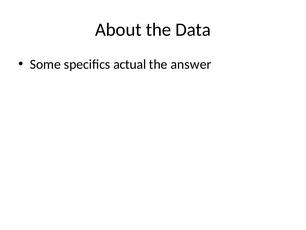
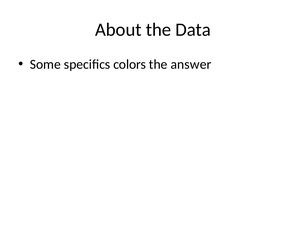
actual: actual -> colors
